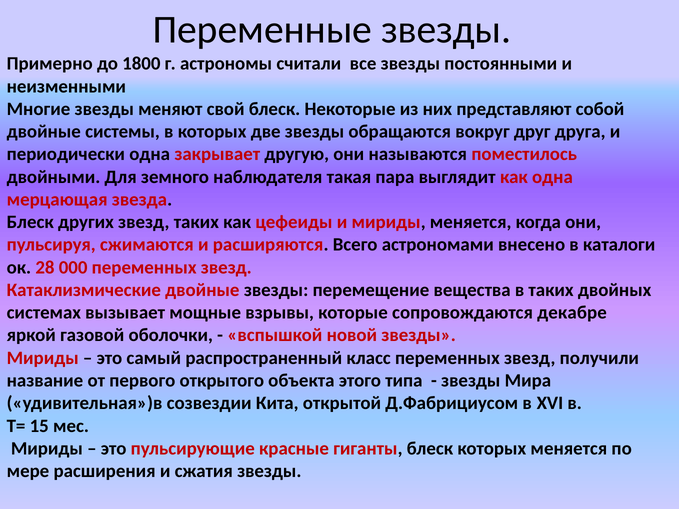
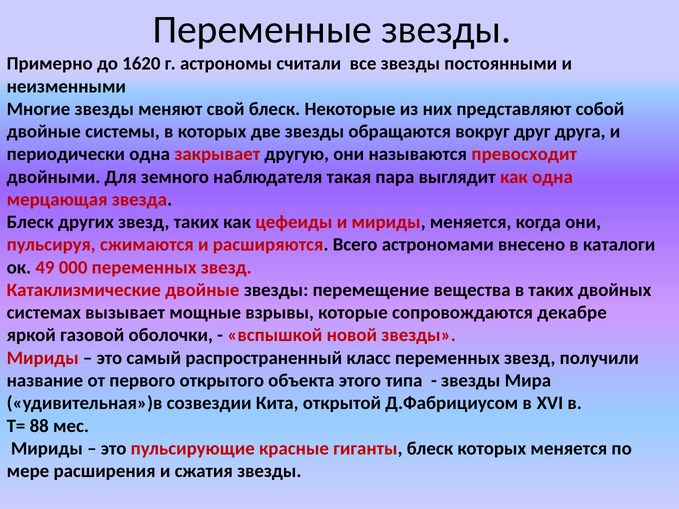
1800: 1800 -> 1620
поместилось: поместилось -> превосходит
28: 28 -> 49
15: 15 -> 88
